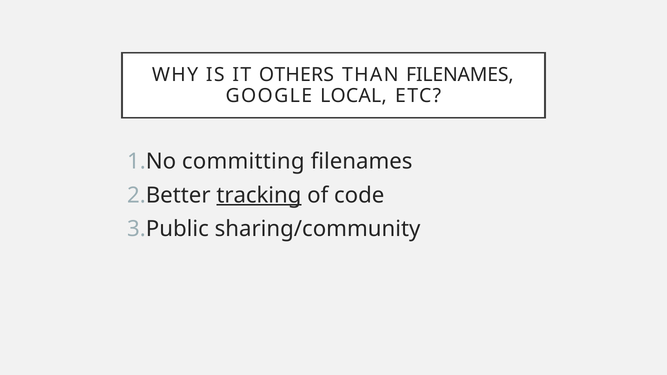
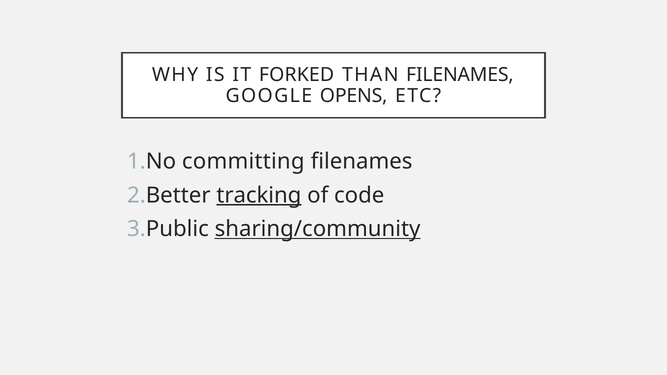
OTHERS: OTHERS -> FORKED
LOCAL: LOCAL -> OPENS
sharing/community underline: none -> present
